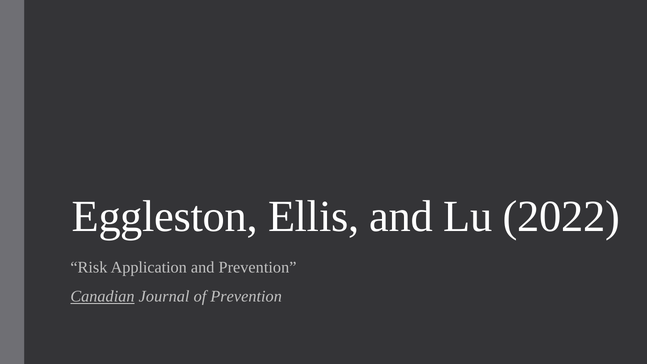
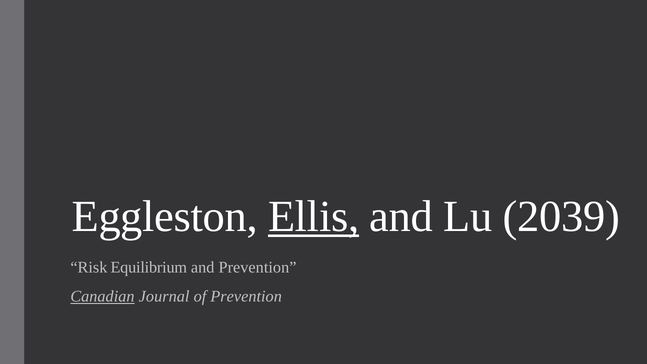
Ellis underline: none -> present
2022: 2022 -> 2039
Application: Application -> Equilibrium
